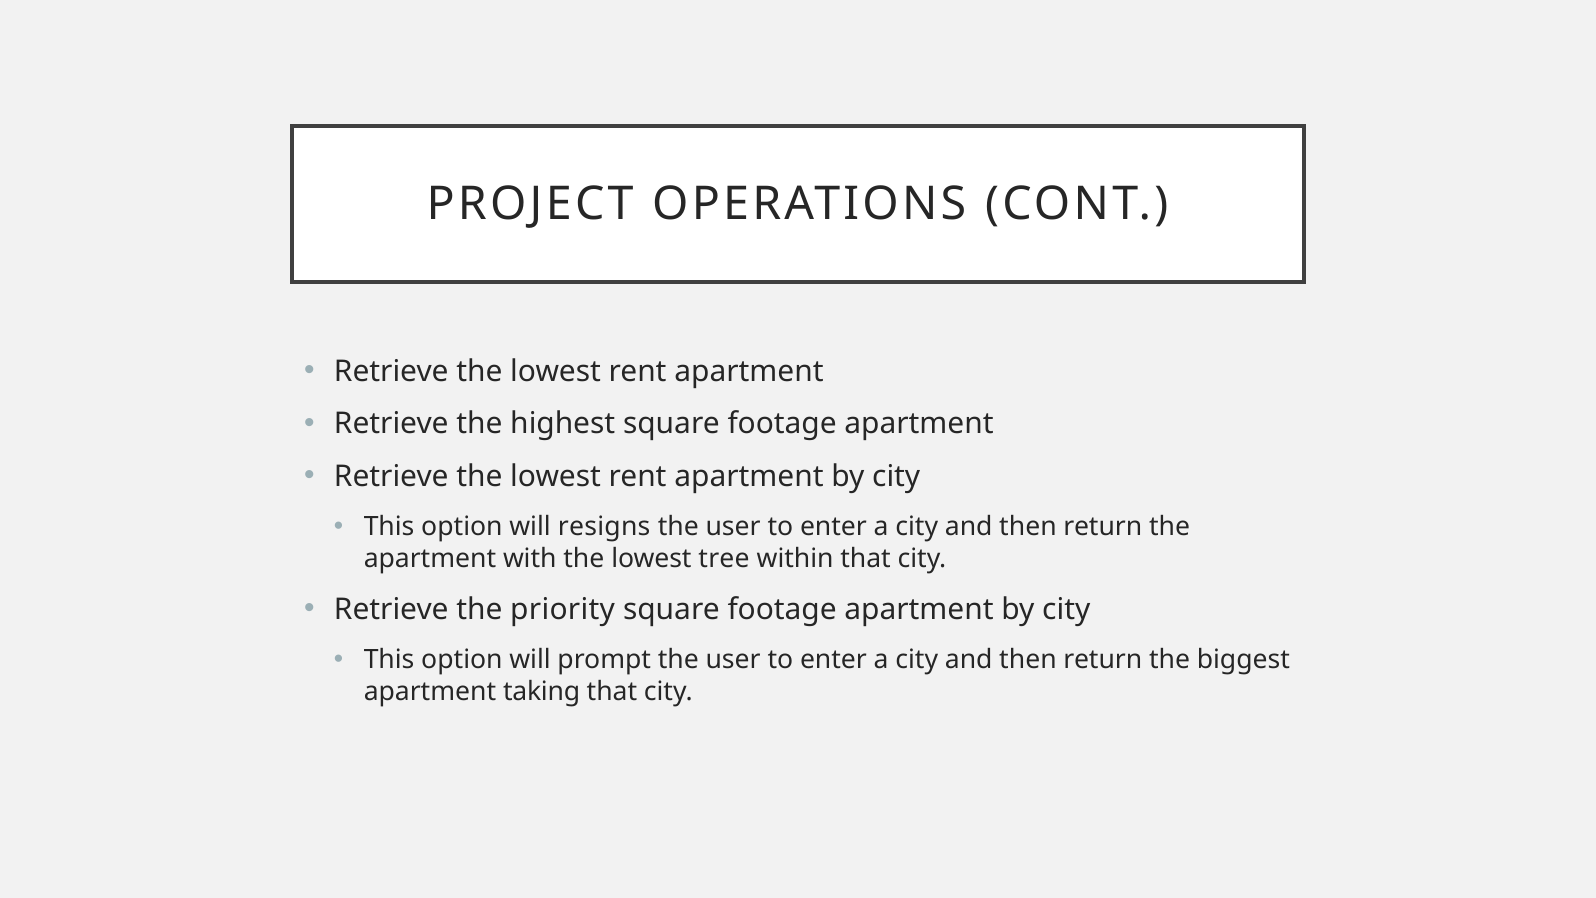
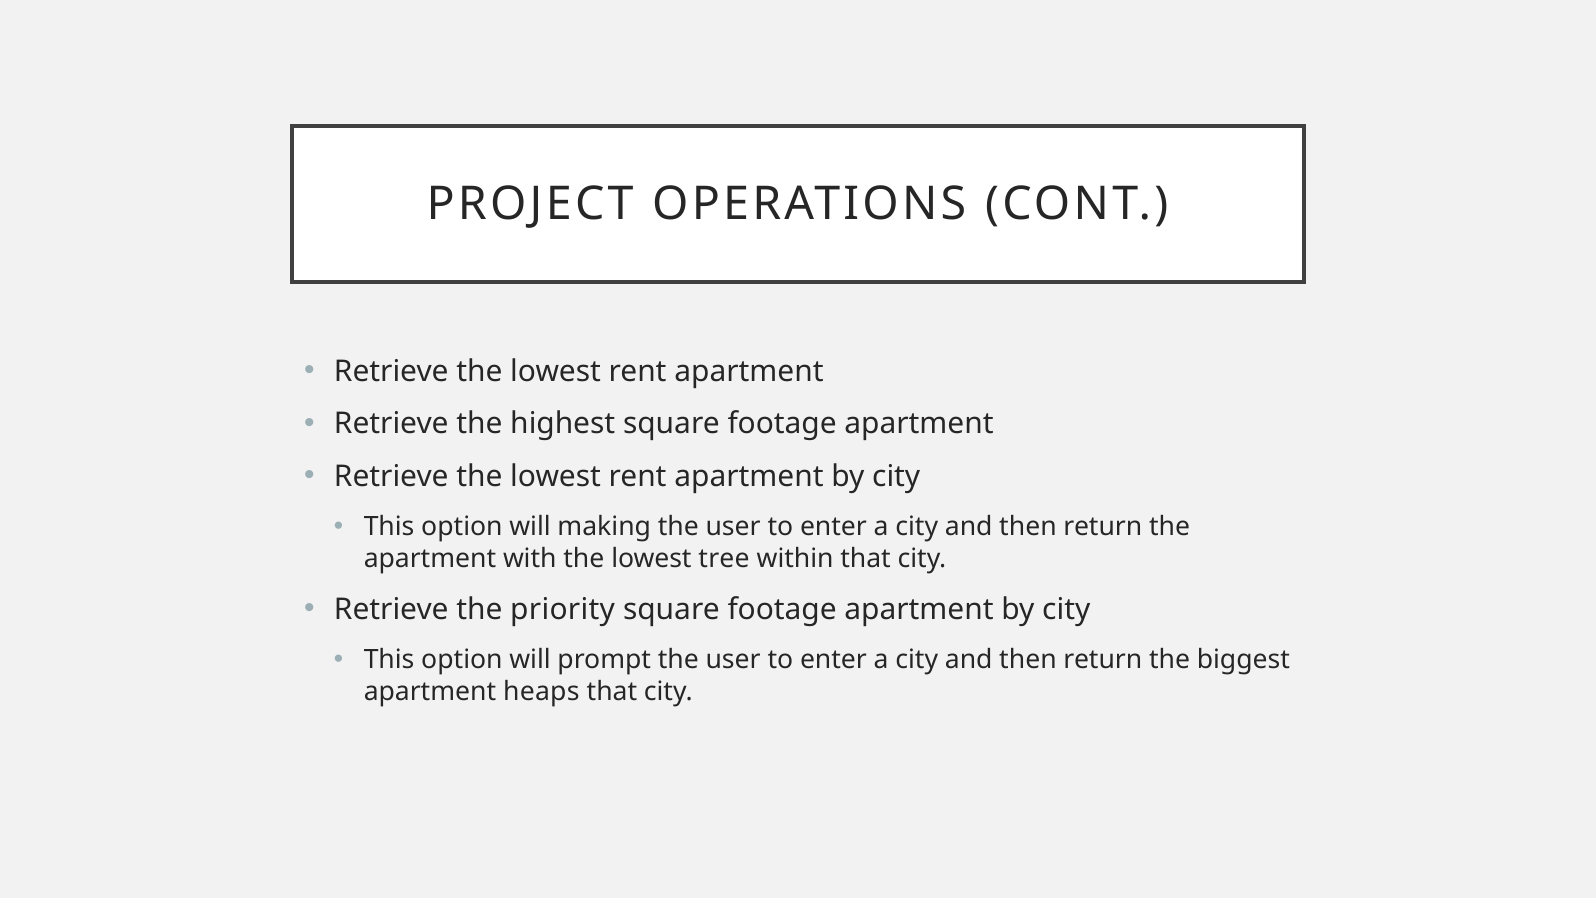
resigns: resigns -> making
taking: taking -> heaps
